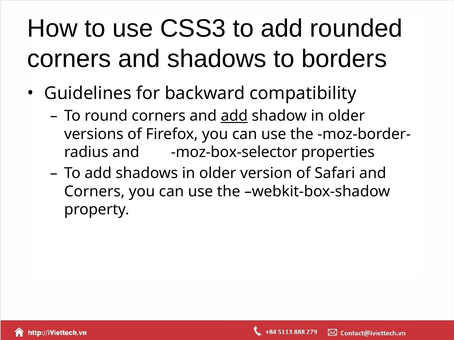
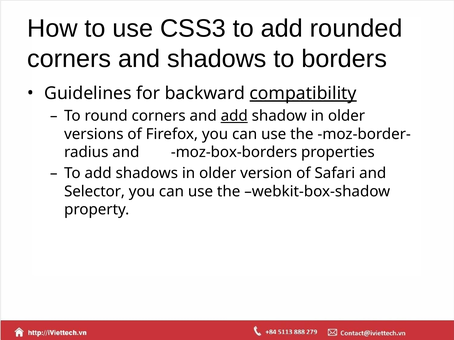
compatibility underline: none -> present
moz-box-selector: moz-box-selector -> moz-box-borders
Corners at (94, 192): Corners -> Selector
